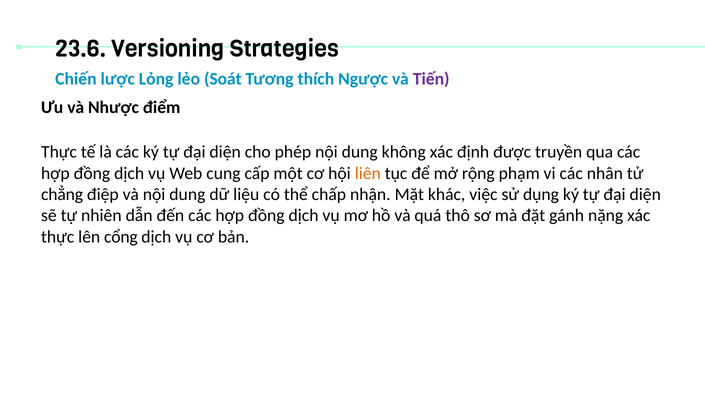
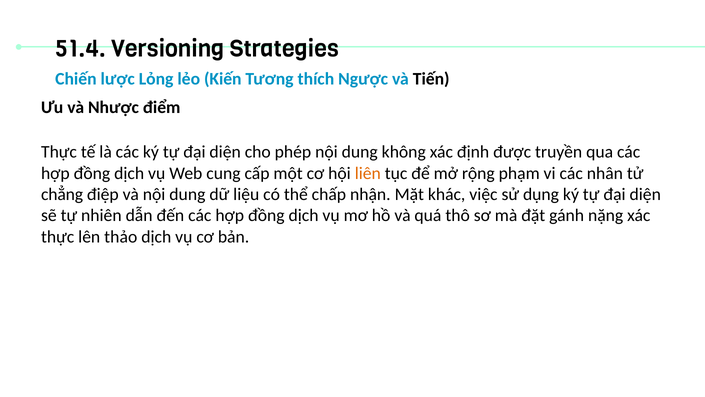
23.6: 23.6 -> 51.4
Soát: Soát -> Kiến
Tiến colour: purple -> black
cổng: cổng -> thảo
